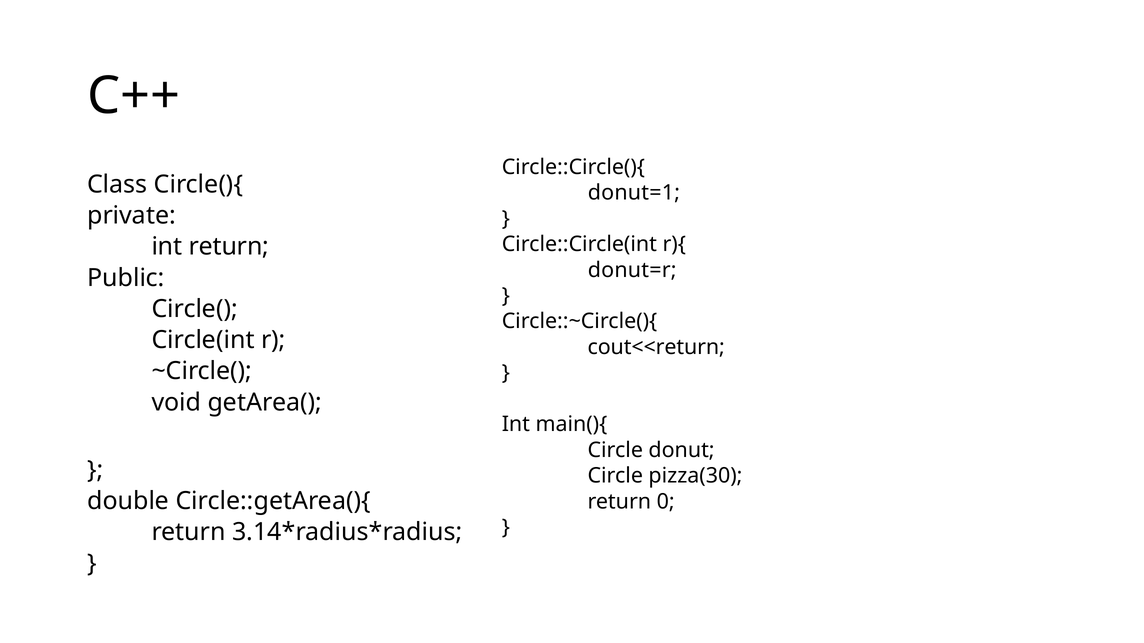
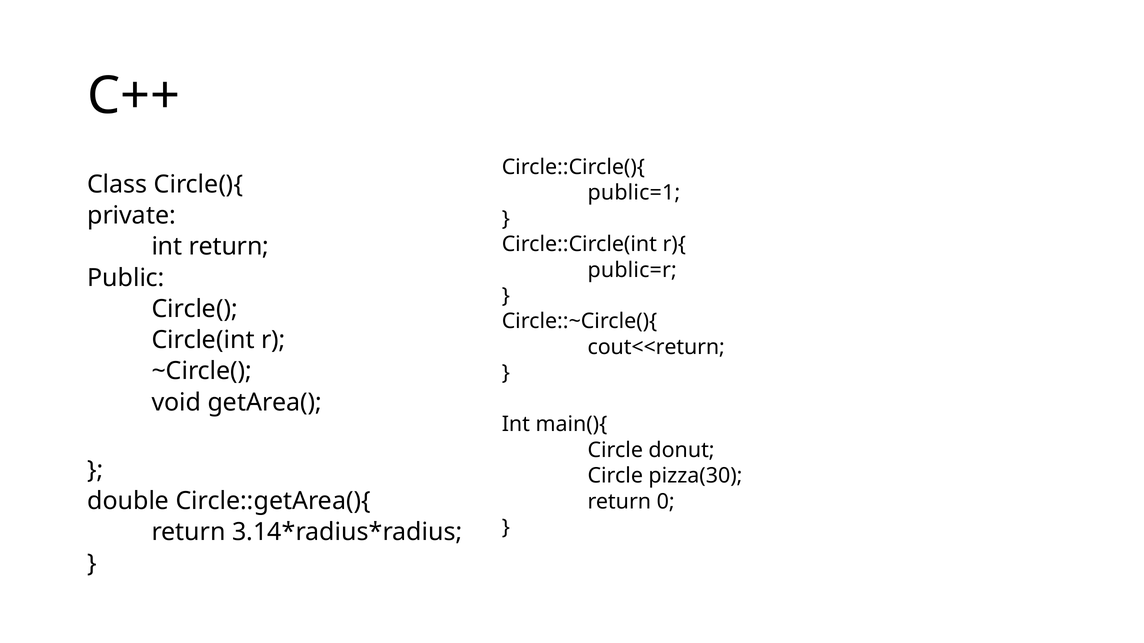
donut=1: donut=1 -> public=1
donut=r: donut=r -> public=r
